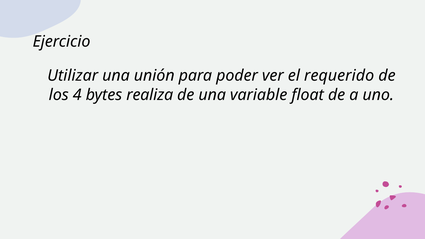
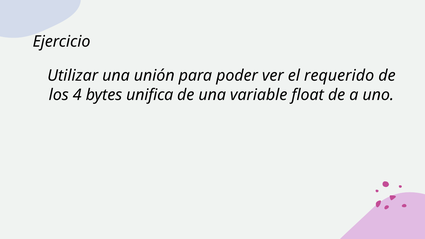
realiza: realiza -> unifica
